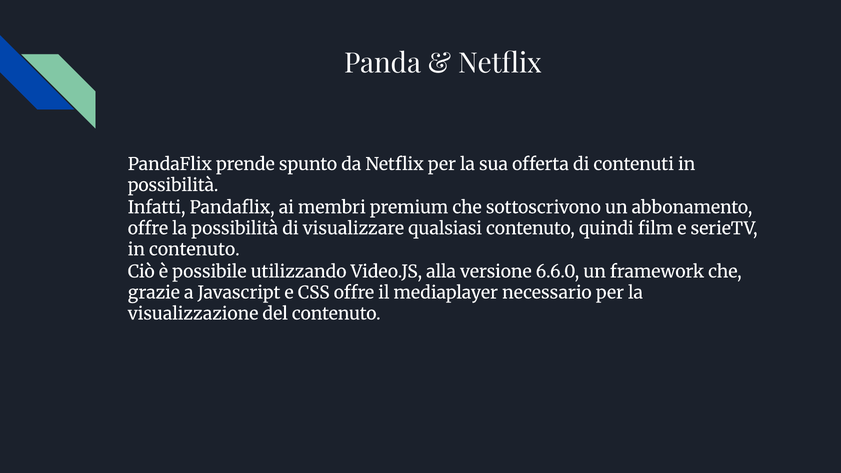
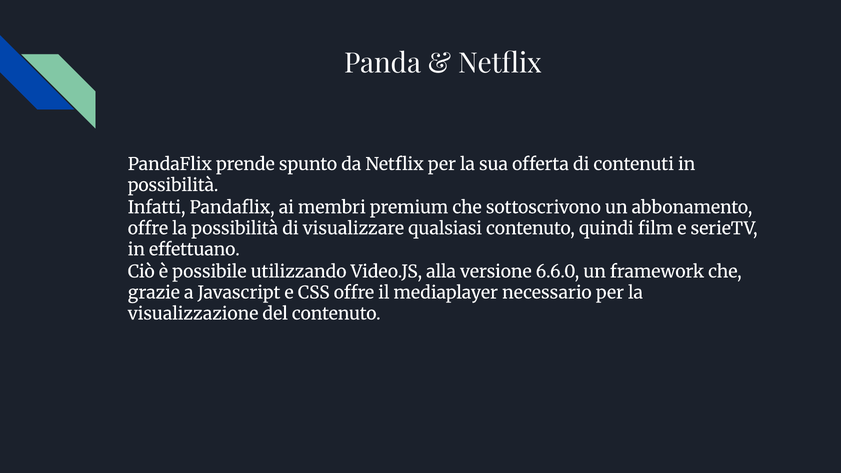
in contenuto: contenuto -> effettuano
